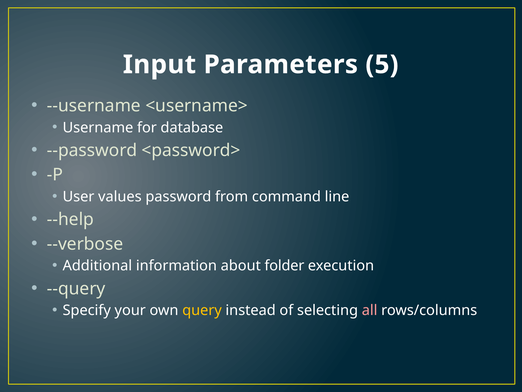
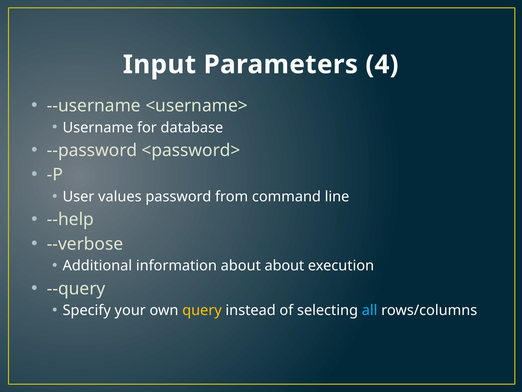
5: 5 -> 4
about folder: folder -> about
all colour: pink -> light blue
